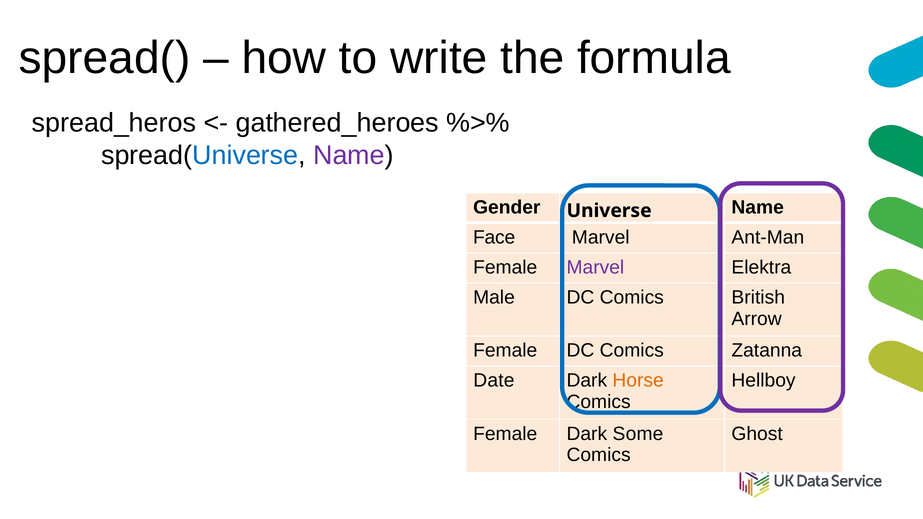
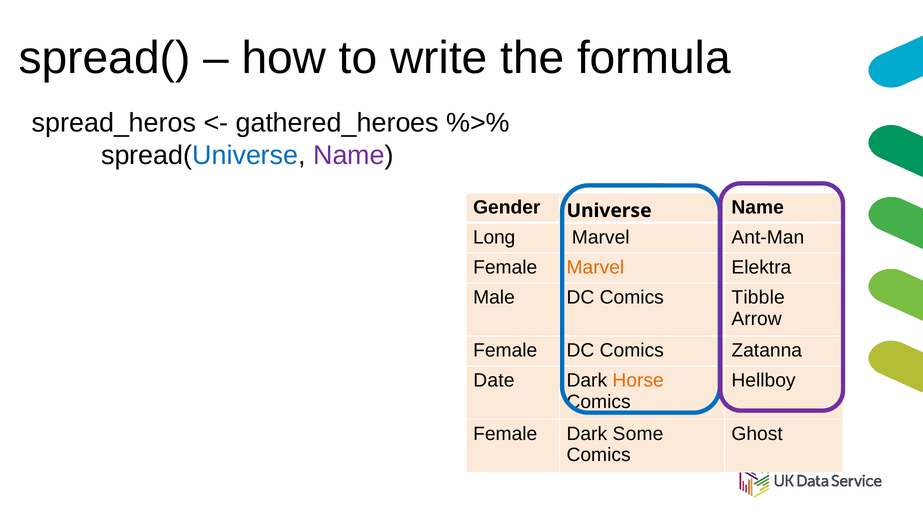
Face: Face -> Long
Marvel at (595, 268) colour: purple -> orange
British: British -> Tibble
